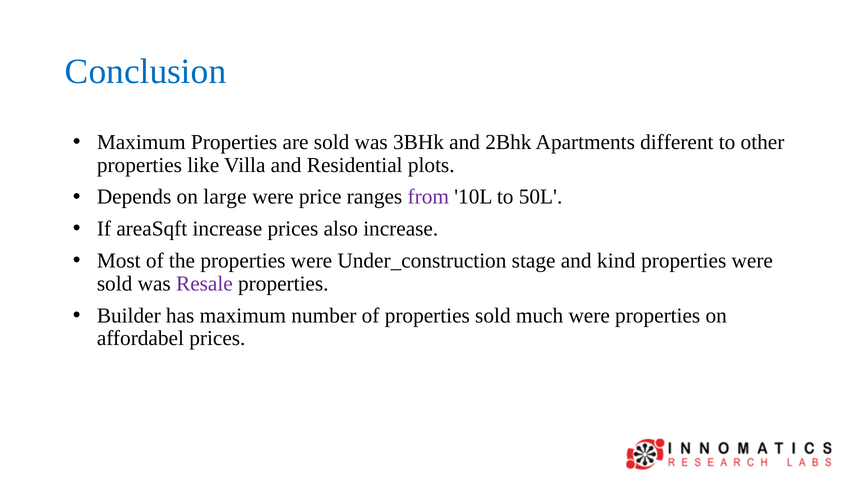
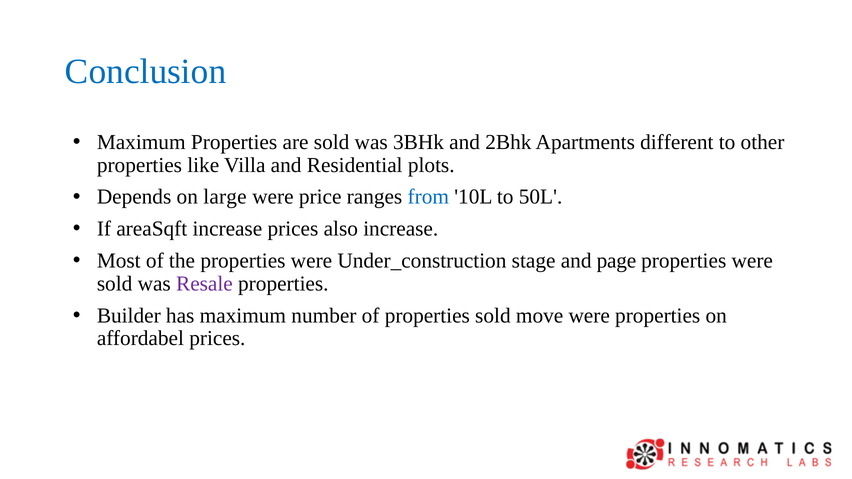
from colour: purple -> blue
kind: kind -> page
much: much -> move
